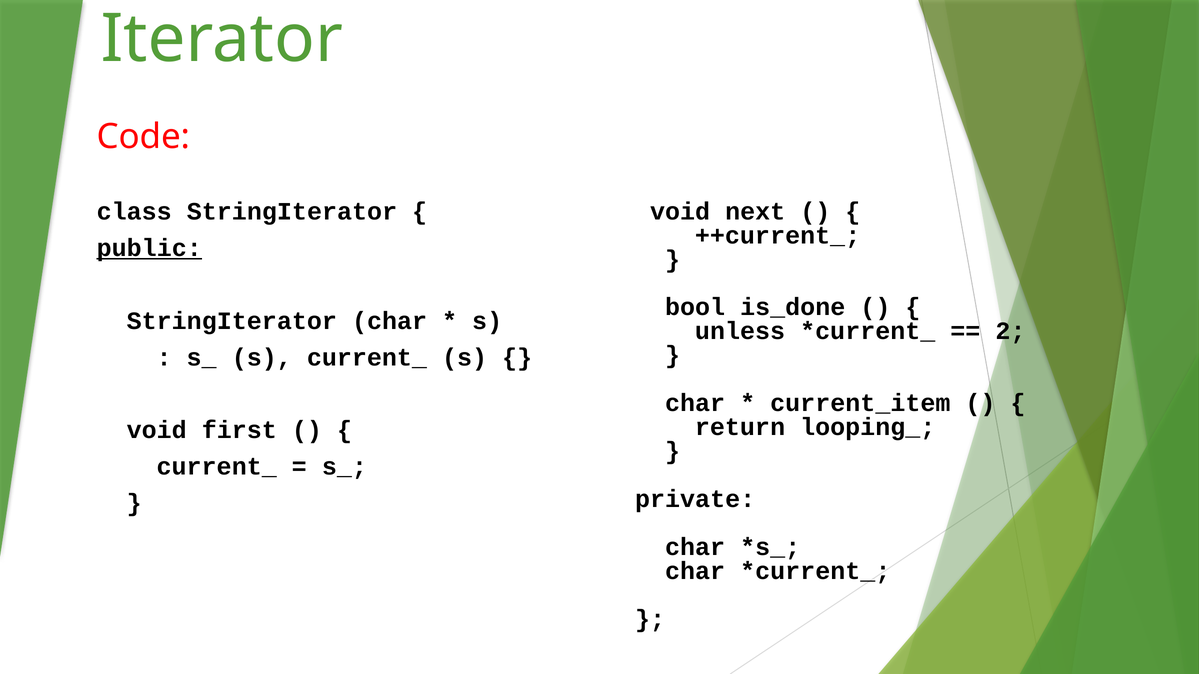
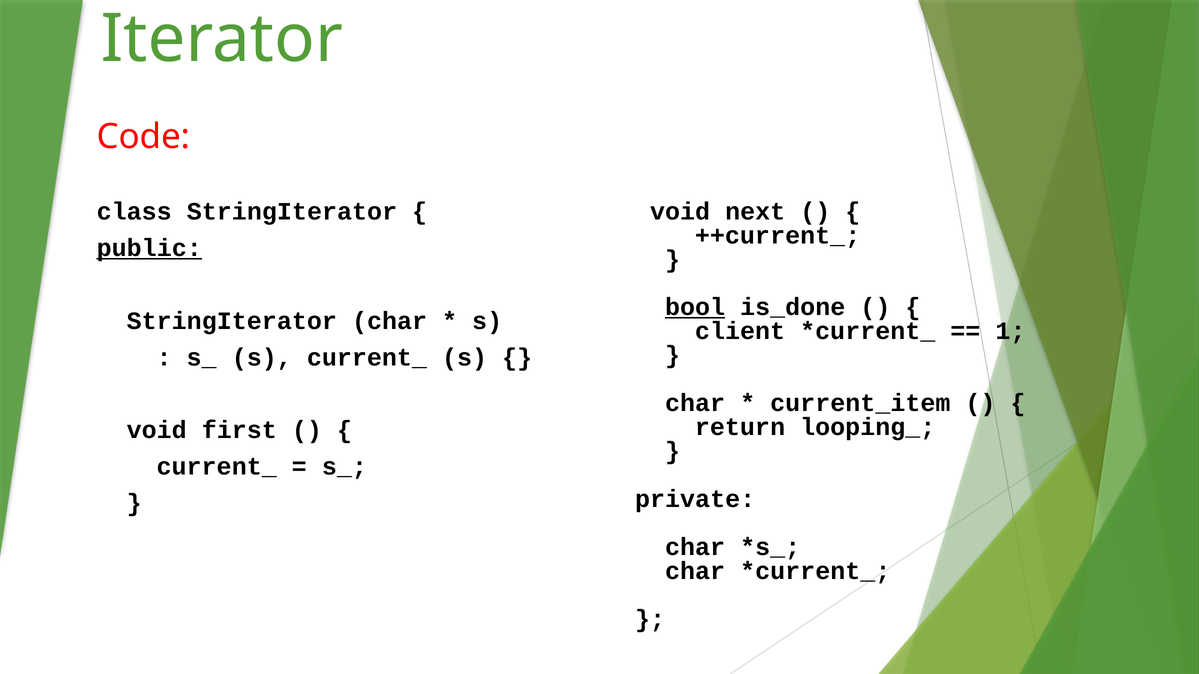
bool underline: none -> present
unless: unless -> client
2: 2 -> 1
